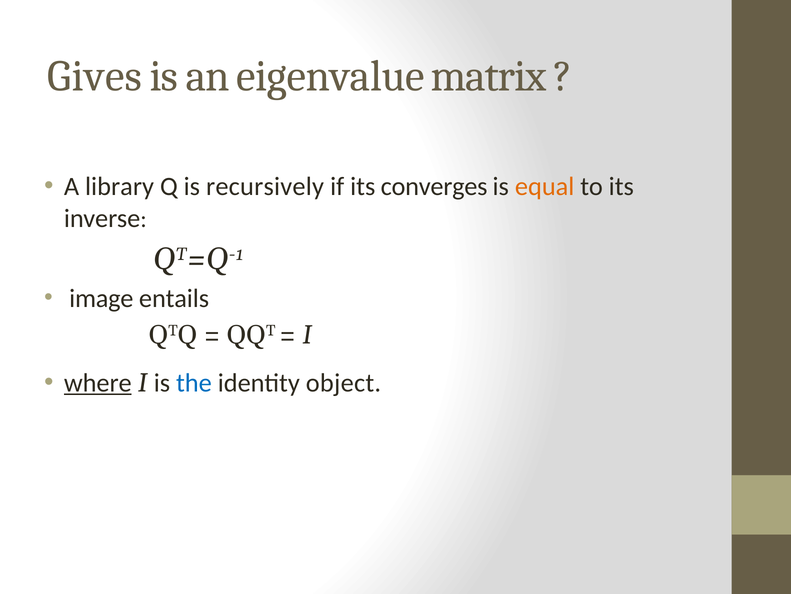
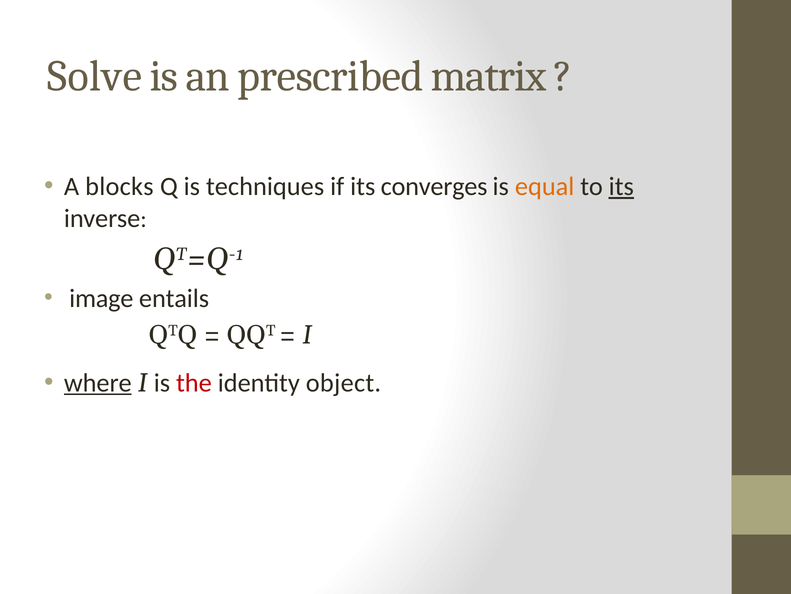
Gives: Gives -> Solve
eigenvalue: eigenvalue -> prescribed
library: library -> blocks
recursively: recursively -> techniques
its at (621, 186) underline: none -> present
the colour: blue -> red
